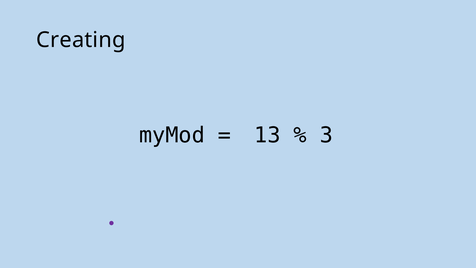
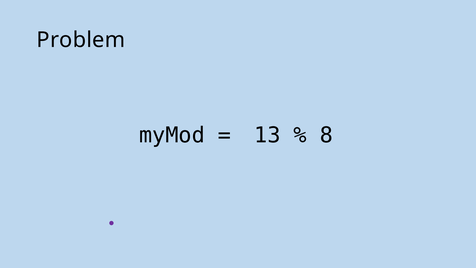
Creating: Creating -> Problem
3: 3 -> 8
